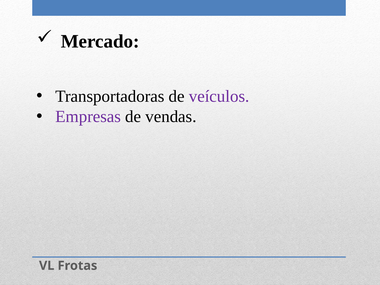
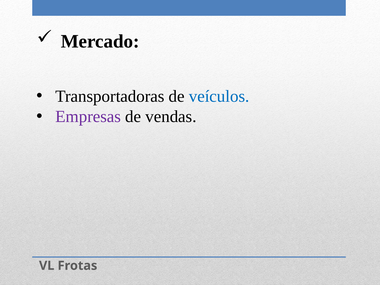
veículos colour: purple -> blue
